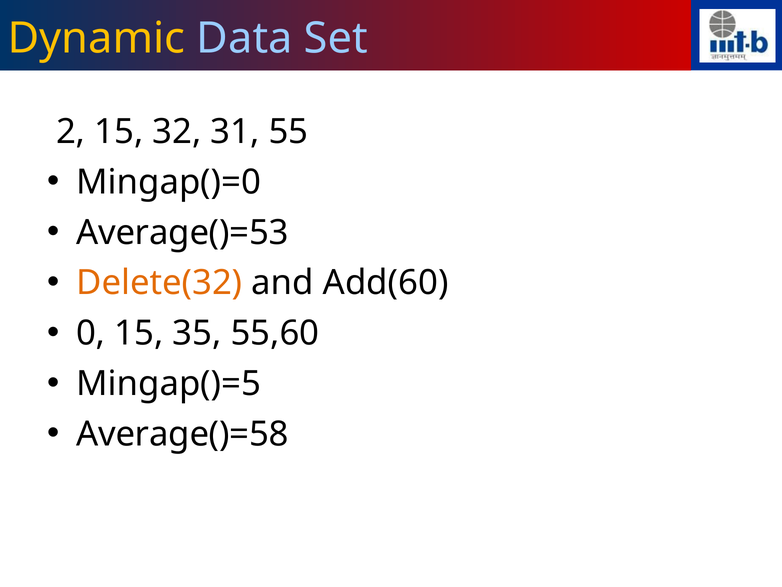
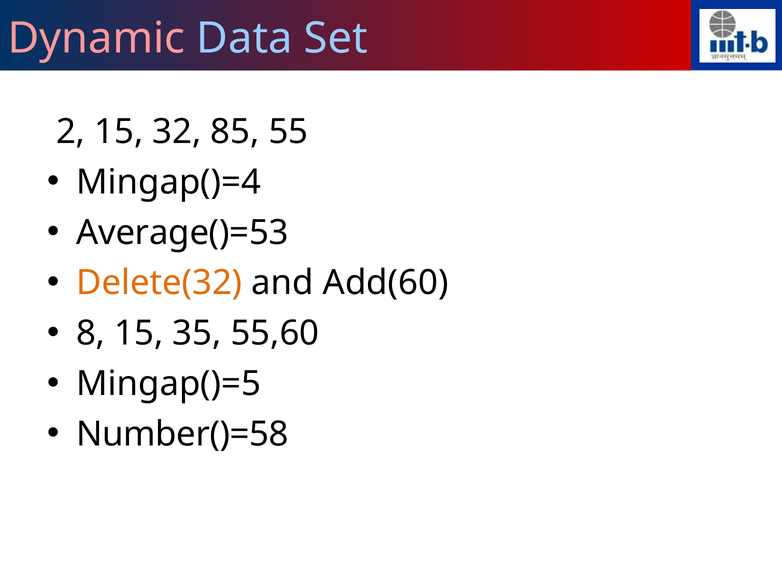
Dynamic colour: yellow -> pink
31: 31 -> 85
Mingap()=0: Mingap()=0 -> Mingap()=4
0: 0 -> 8
Average()=58: Average()=58 -> Number()=58
